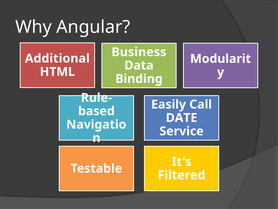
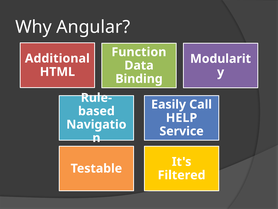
Business: Business -> Function
DATE: DATE -> HELP
